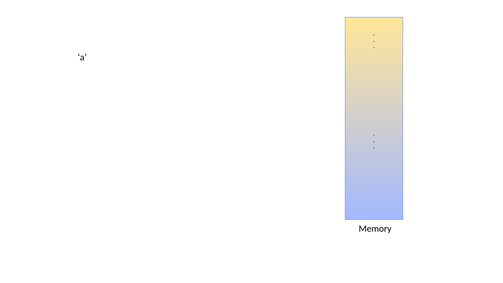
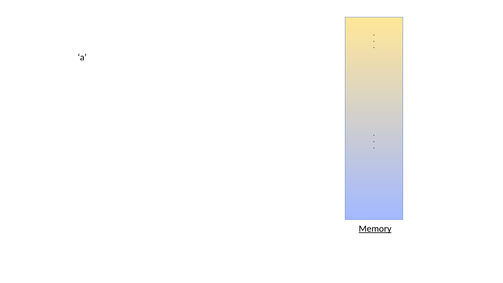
Memory underline: none -> present
